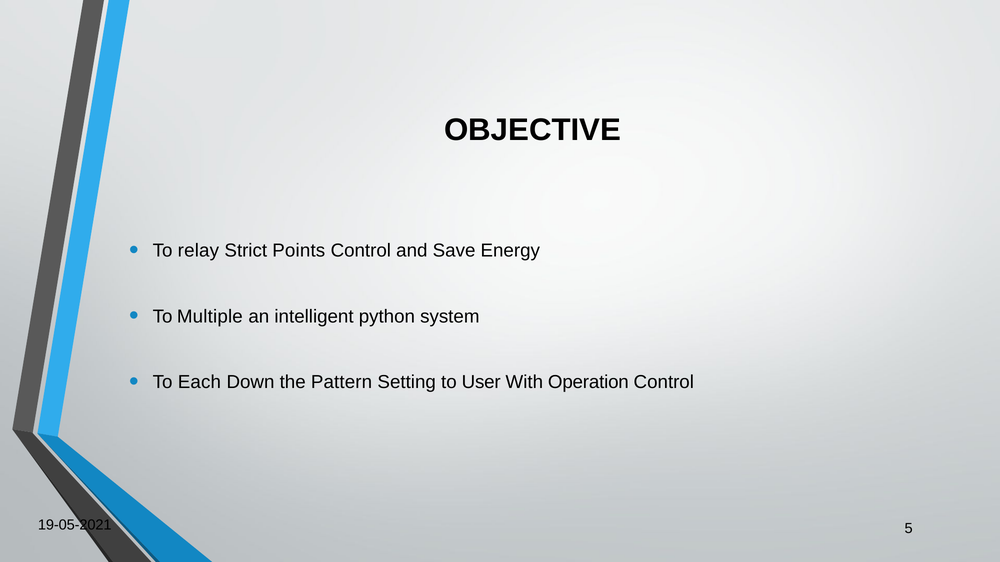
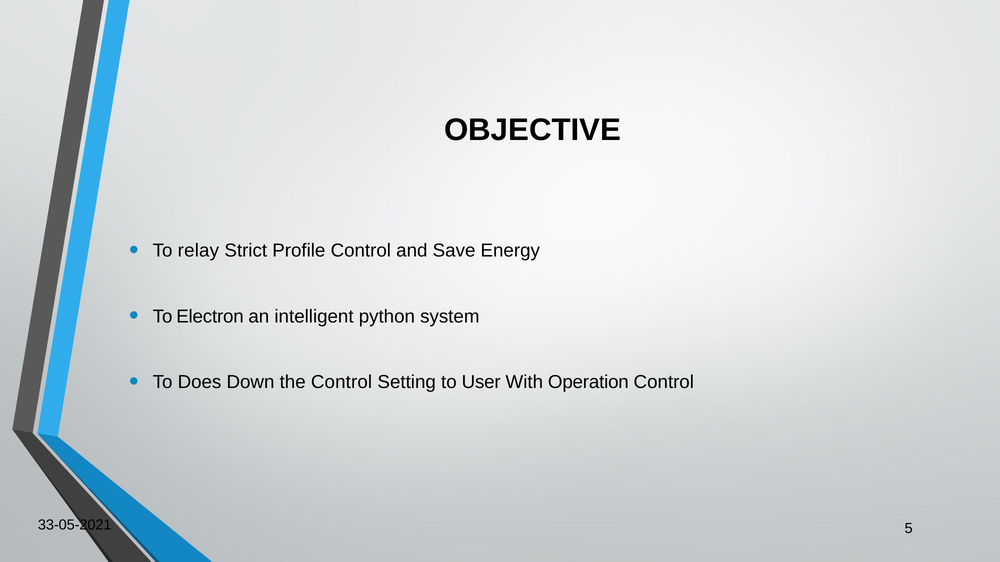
Points: Points -> Profile
Multiple: Multiple -> Electron
Each: Each -> Does
the Pattern: Pattern -> Control
19-05-2021: 19-05-2021 -> 33-05-2021
